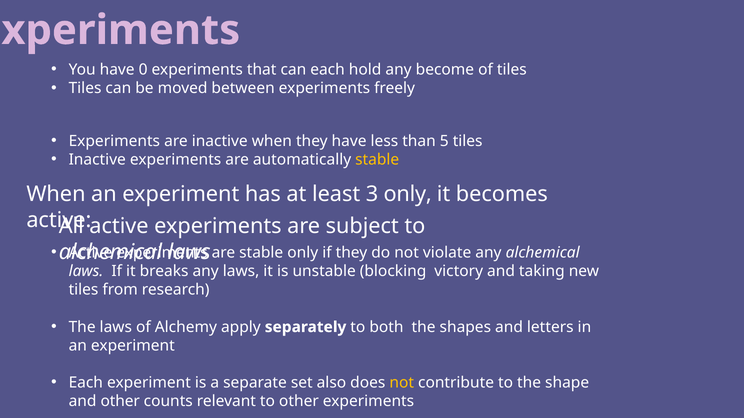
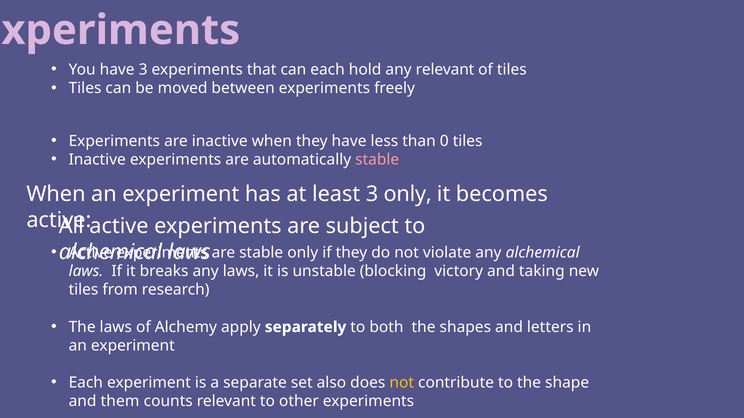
have 0: 0 -> 3
any become: become -> relevant
5: 5 -> 0
stable at (377, 160) colour: yellow -> pink
and other: other -> them
